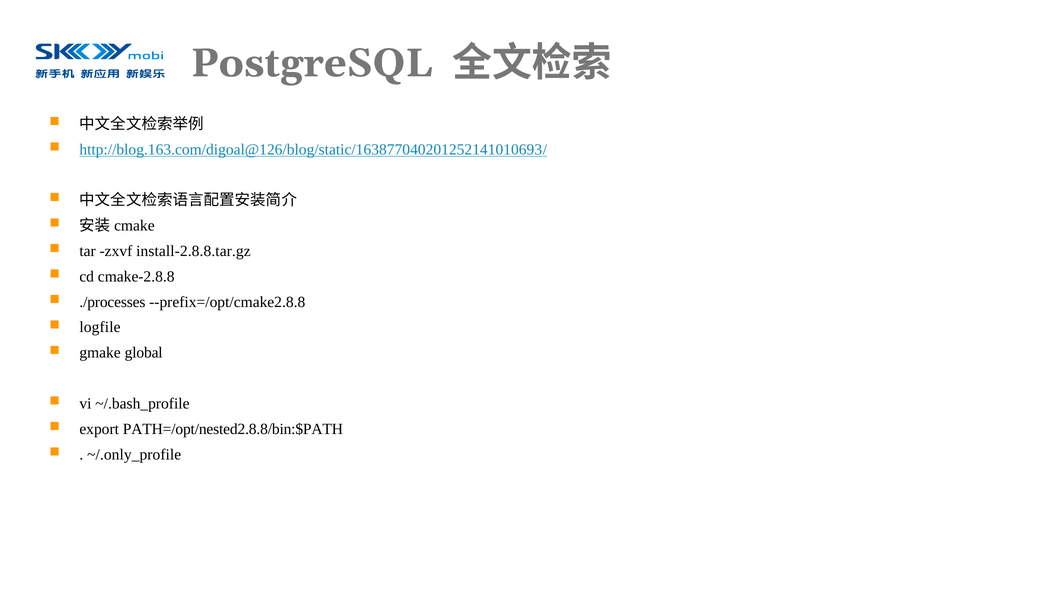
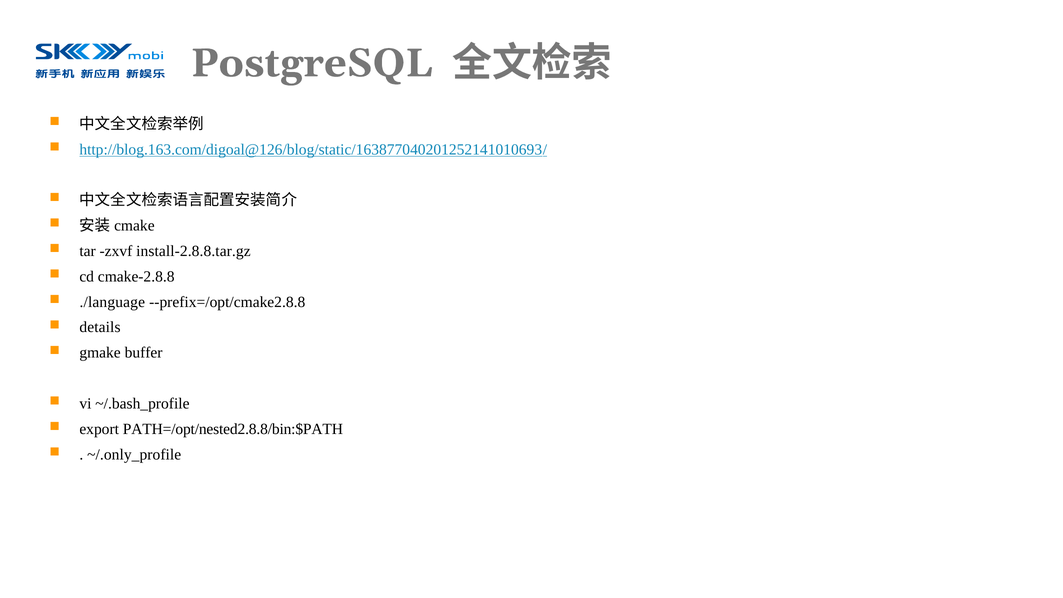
./processes: ./processes -> ./language
logfile: logfile -> details
global: global -> buffer
